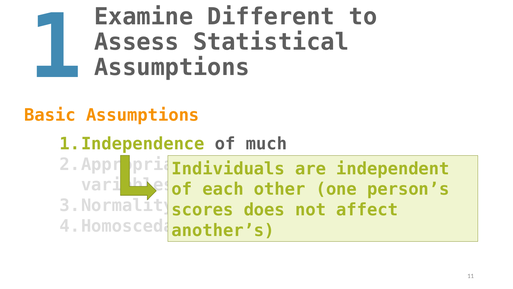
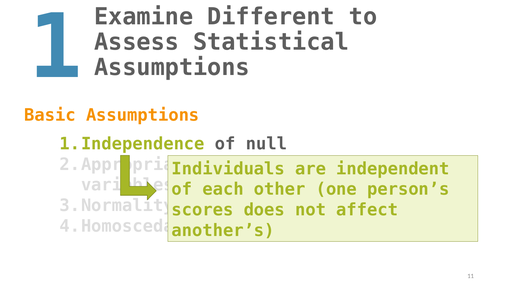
much: much -> null
